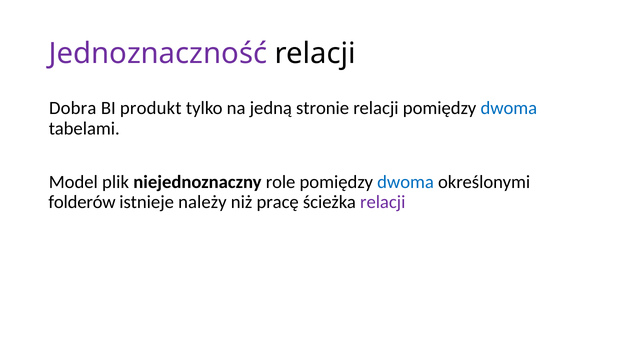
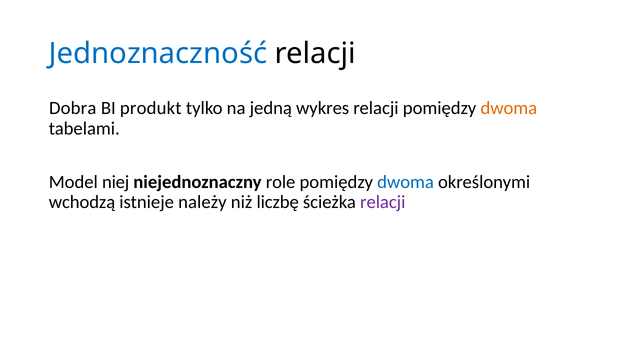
Jednoznaczność colour: purple -> blue
stronie: stronie -> wykres
dwoma at (509, 108) colour: blue -> orange
plik: plik -> niej
folderów: folderów -> wchodzą
pracę: pracę -> liczbę
